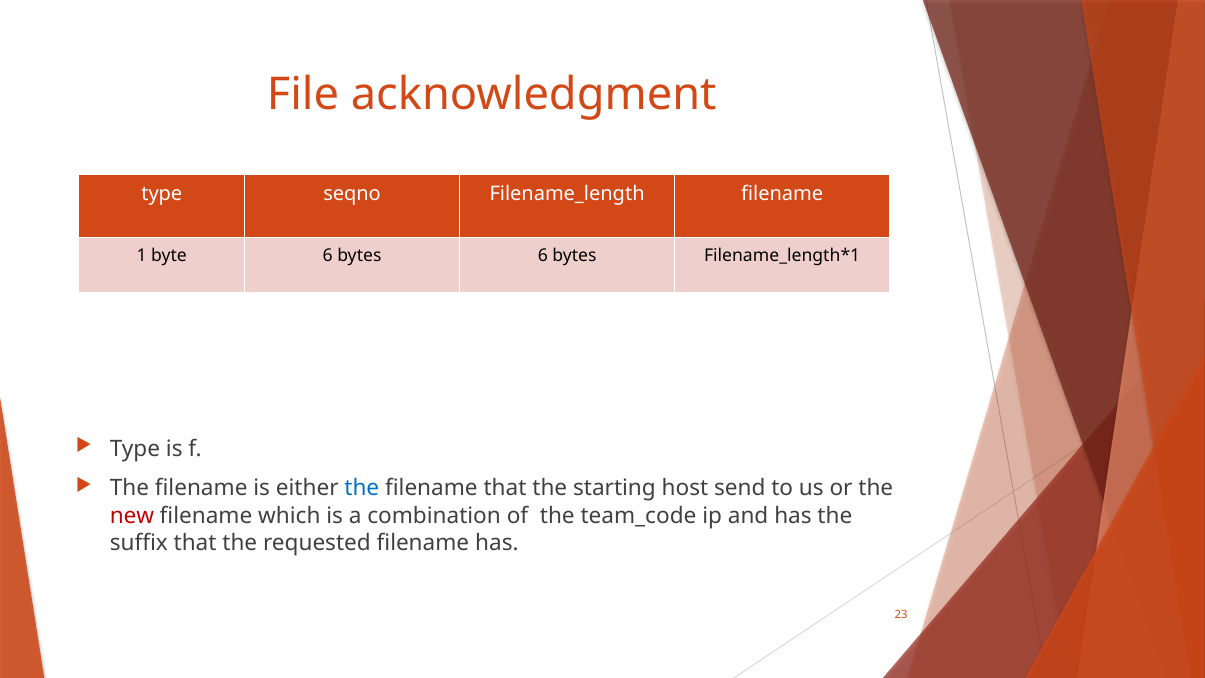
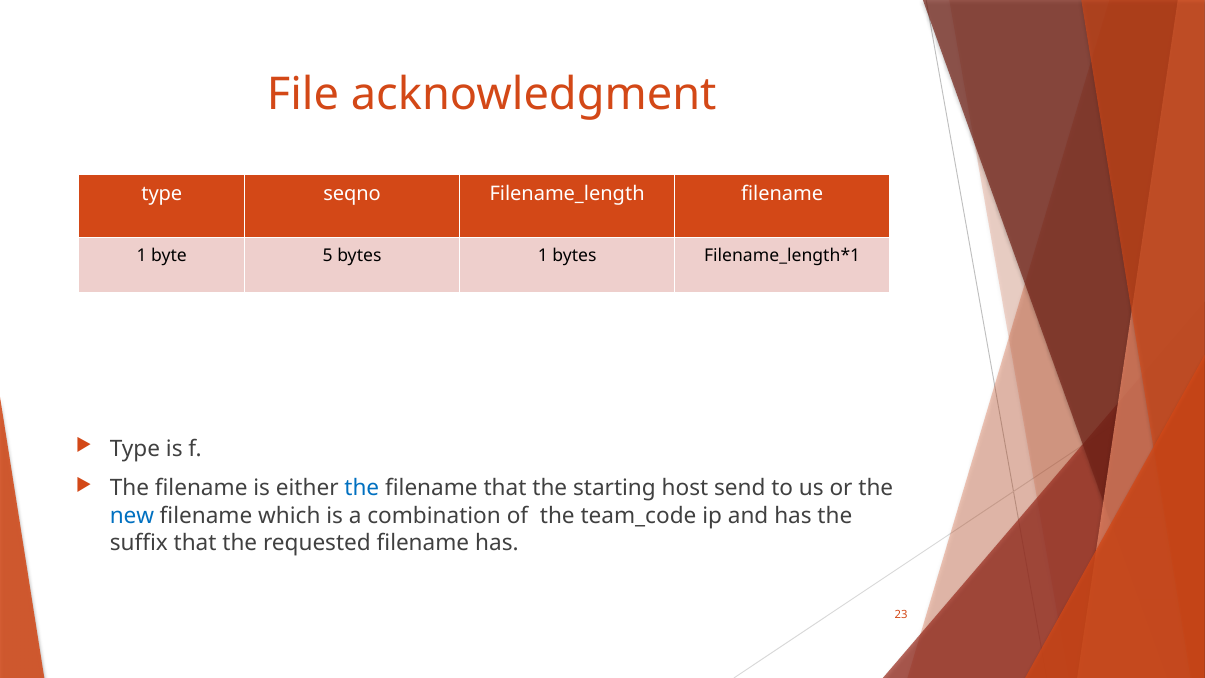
byte 6: 6 -> 5
bytes 6: 6 -> 1
new colour: red -> blue
